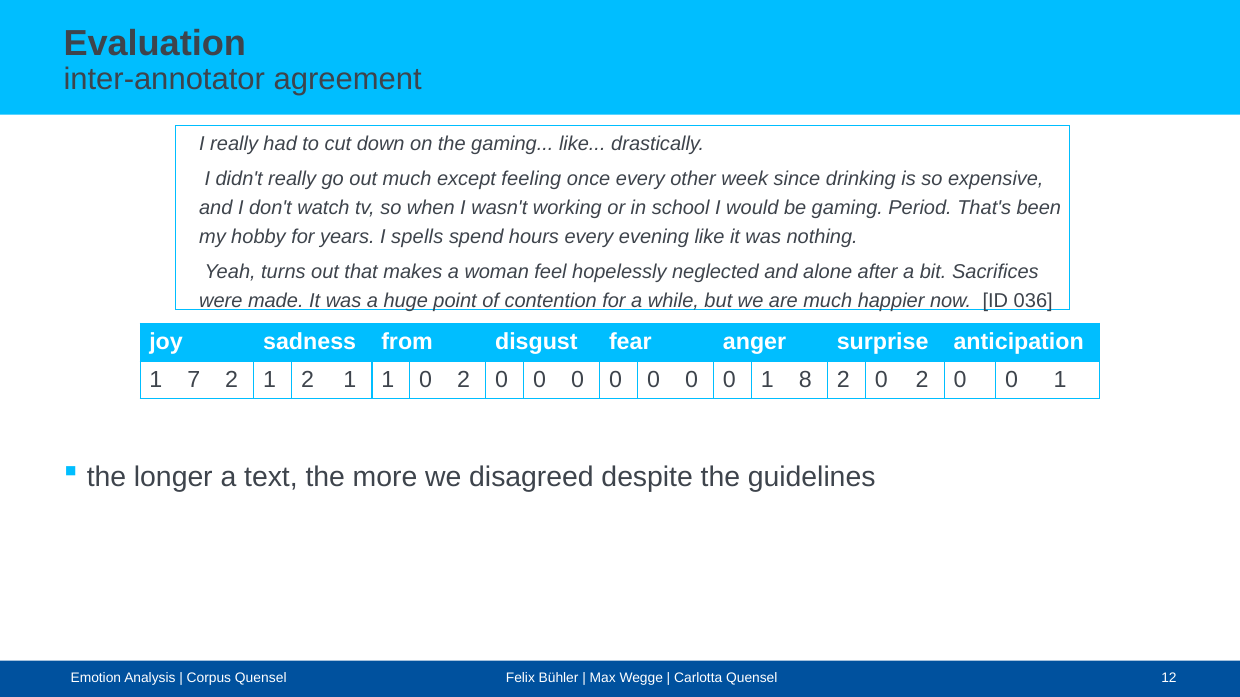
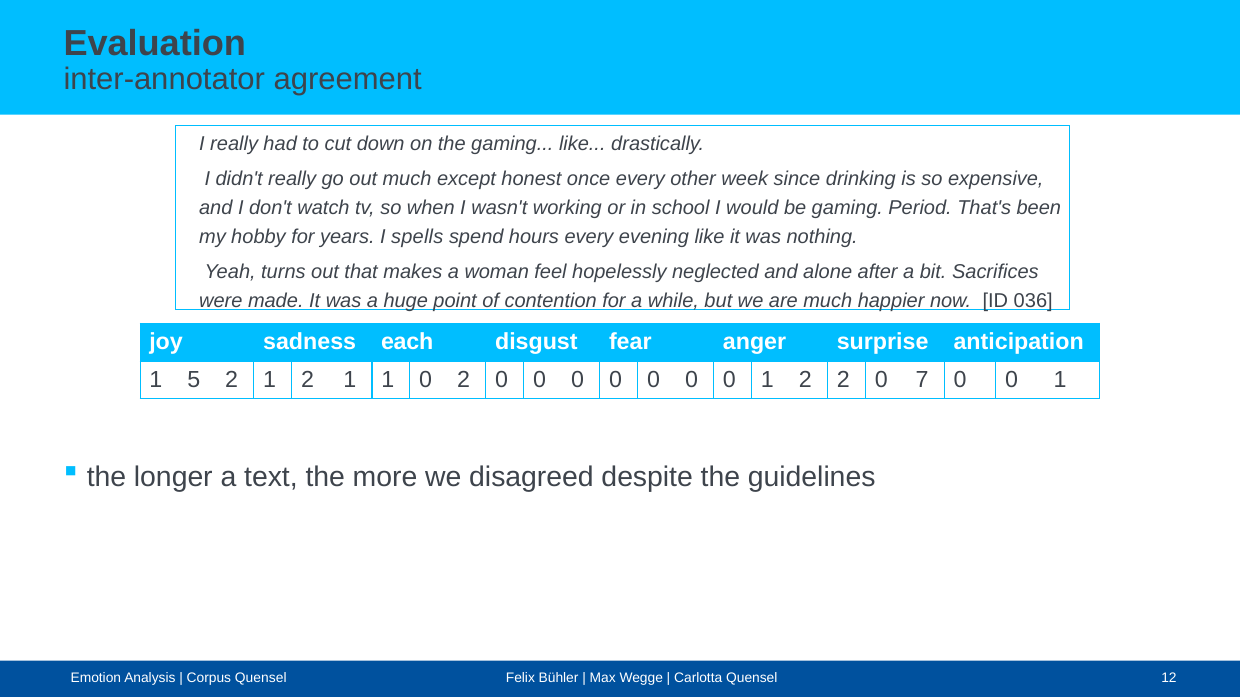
feeling: feeling -> honest
from: from -> each
7: 7 -> 5
0 1 8: 8 -> 2
2 0 2: 2 -> 7
